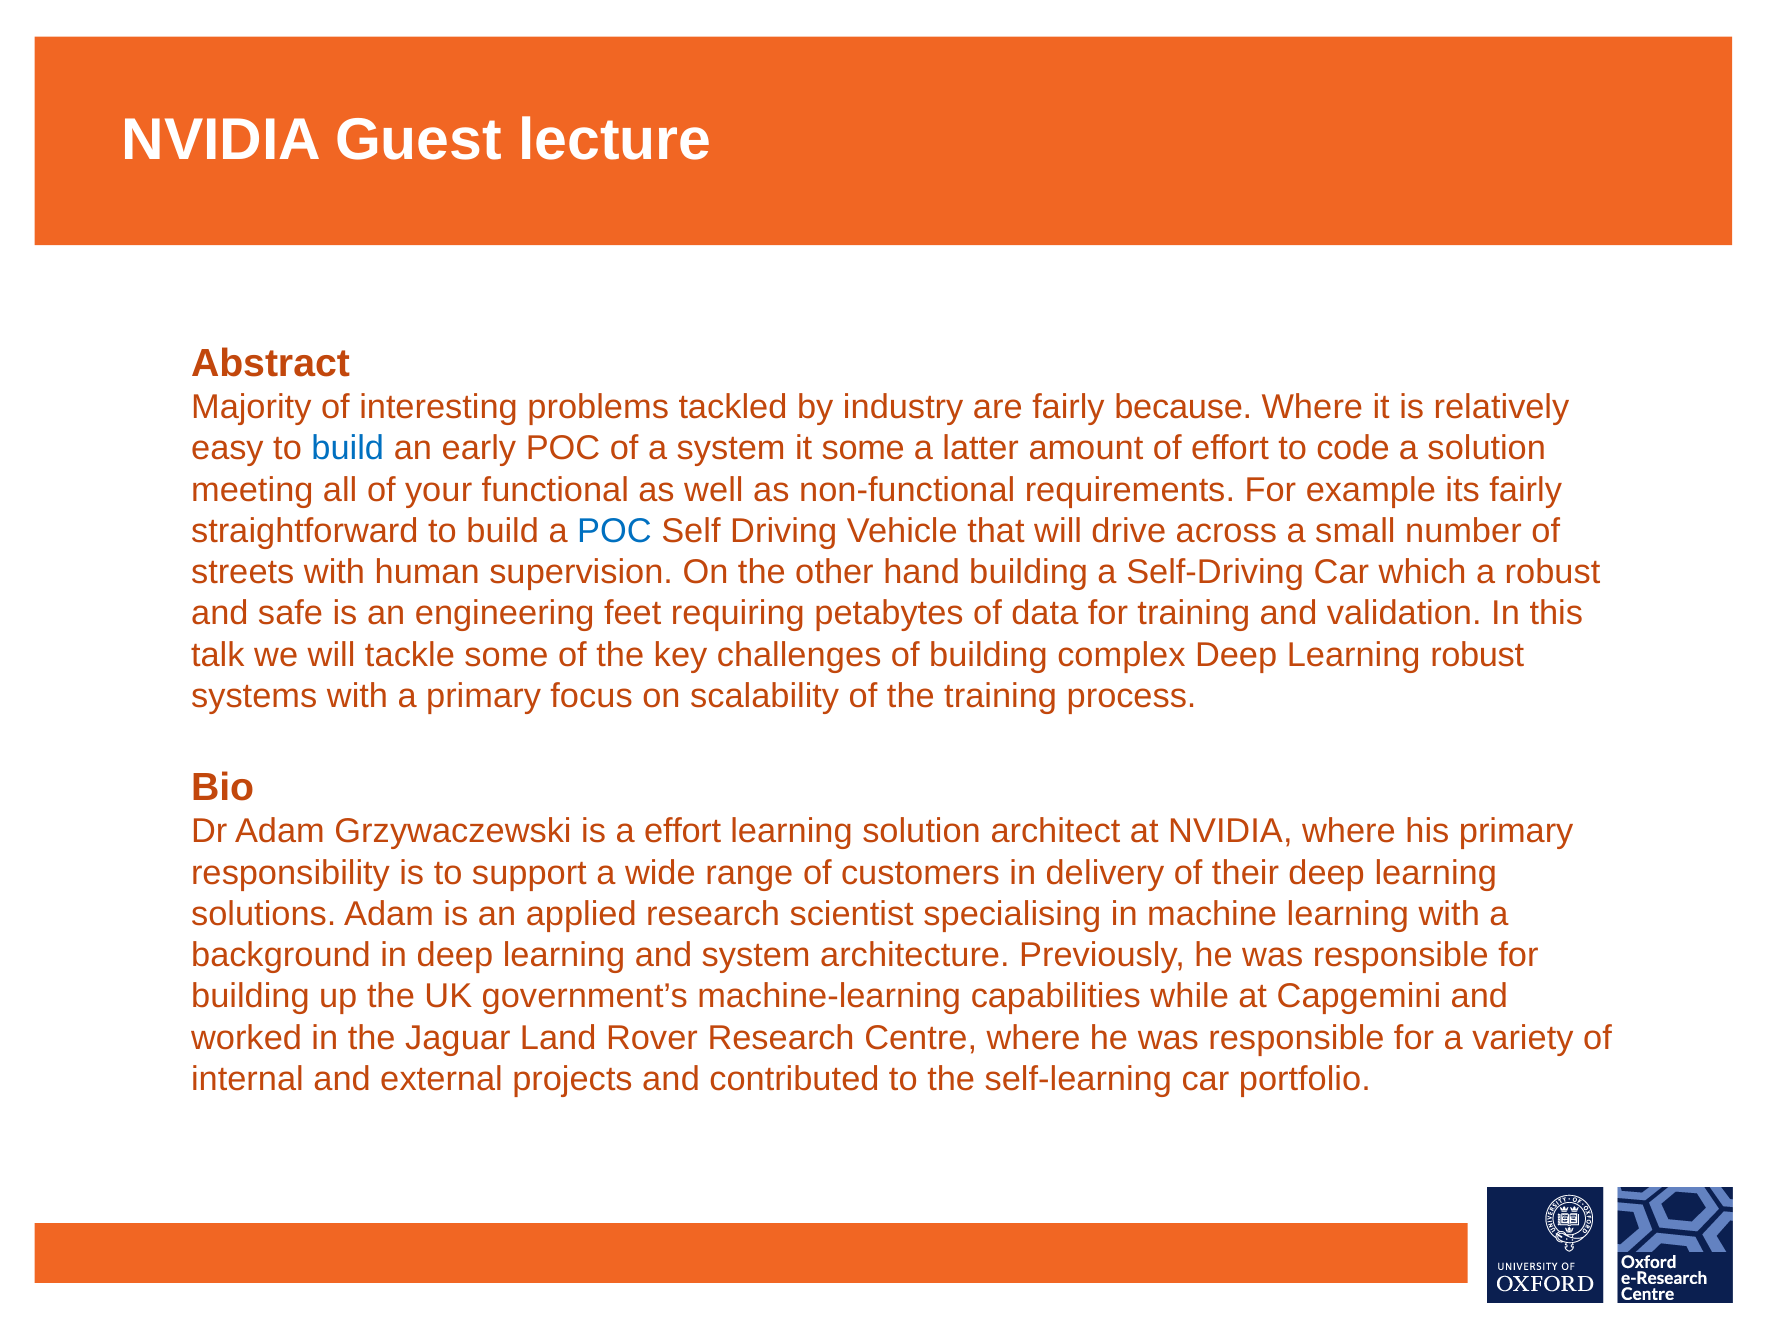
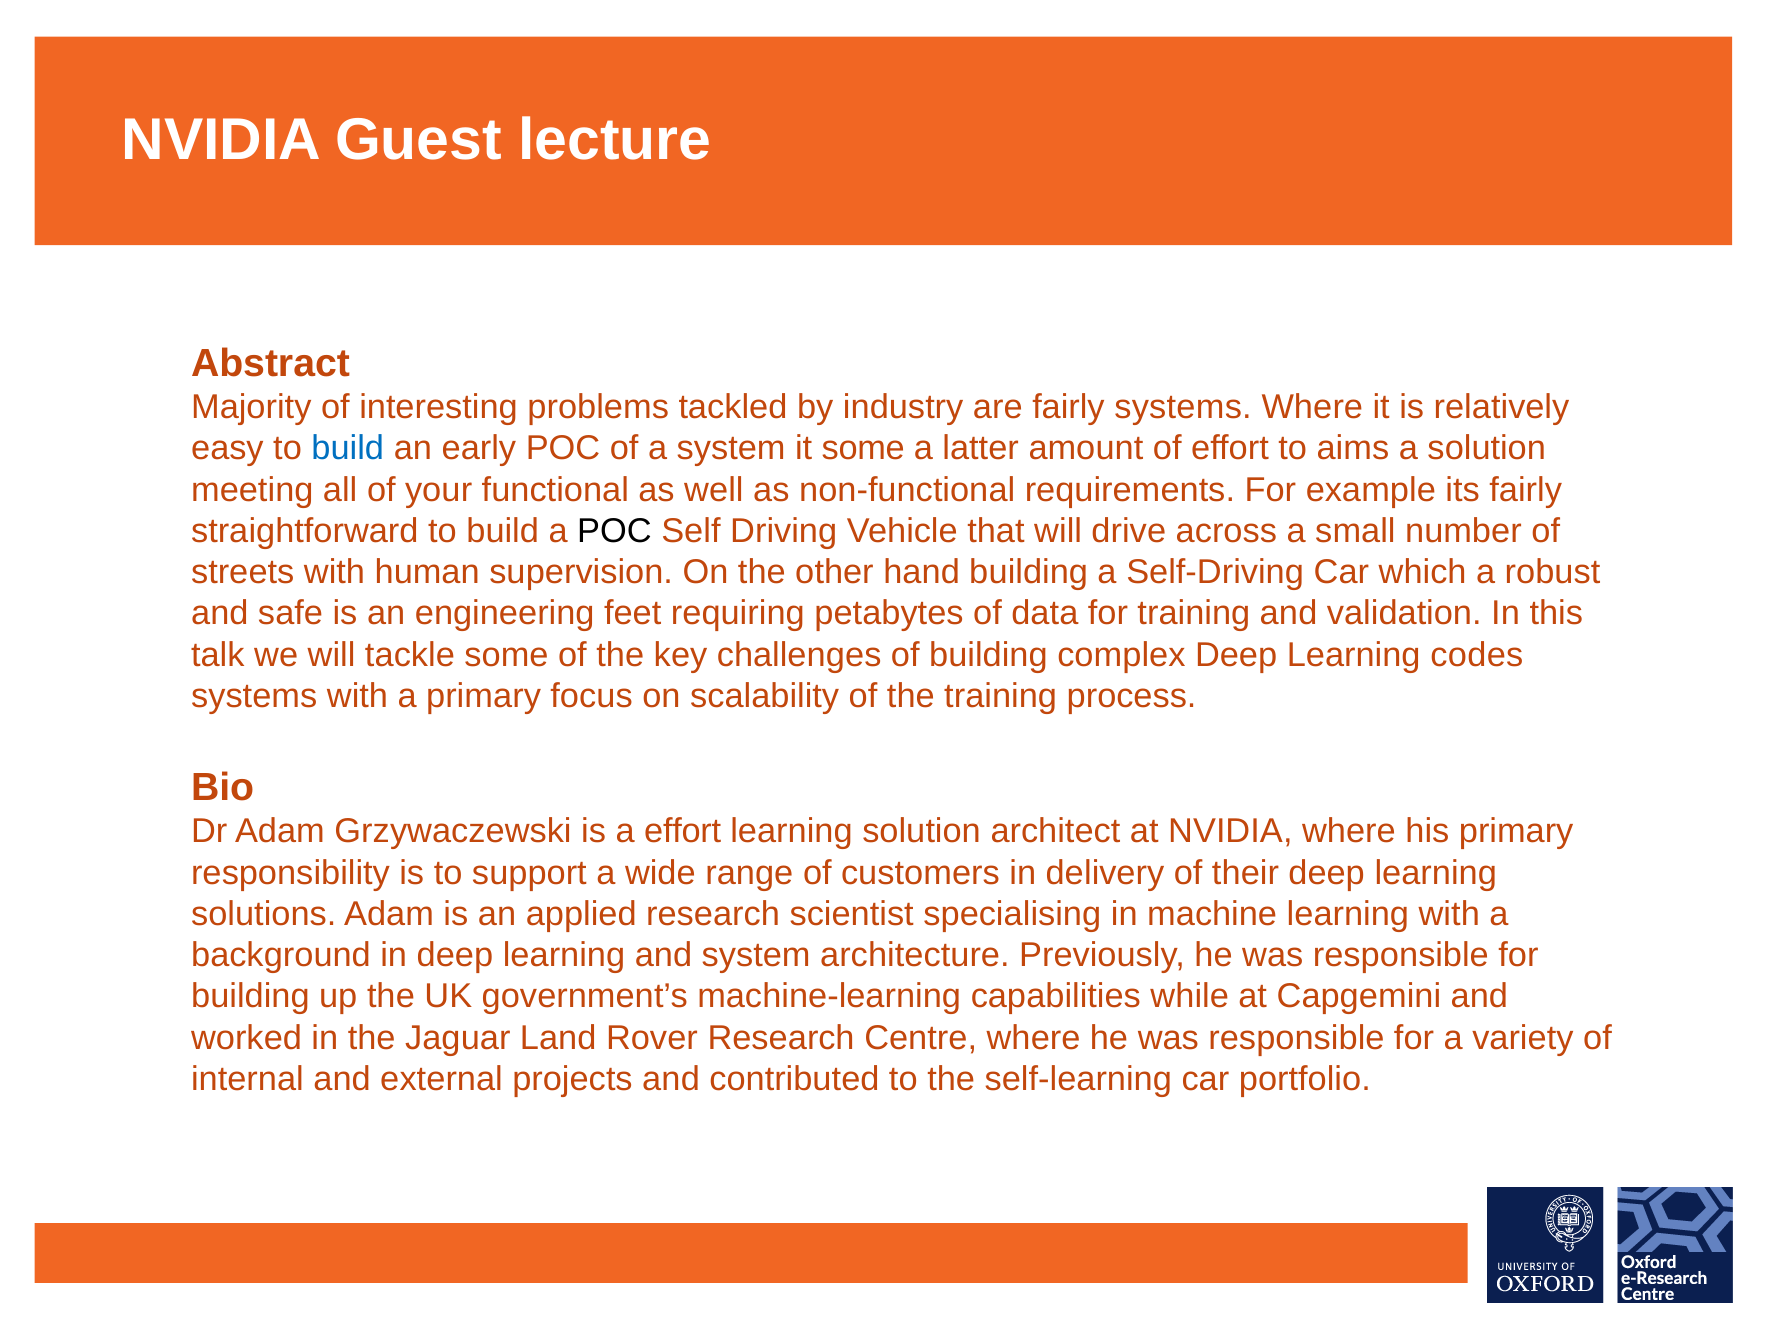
fairly because: because -> systems
code: code -> aims
POC at (614, 531) colour: blue -> black
Learning robust: robust -> codes
